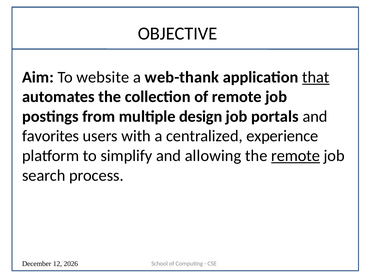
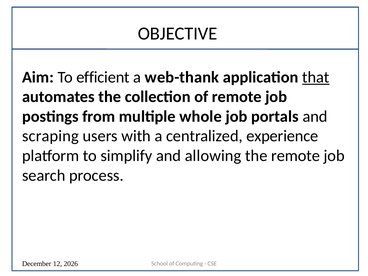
website: website -> efficient
design: design -> whole
favorites: favorites -> scraping
remote at (296, 156) underline: present -> none
